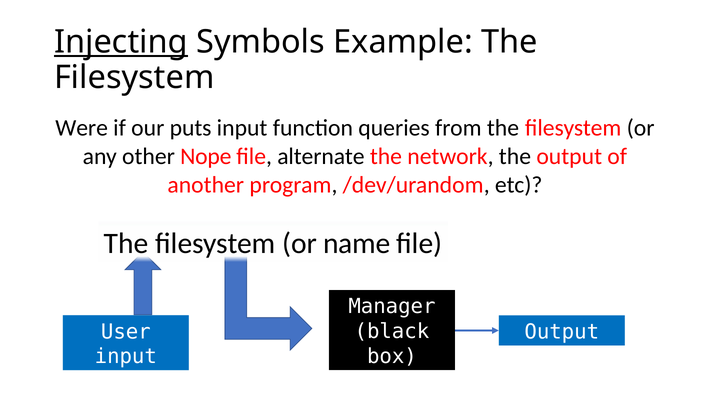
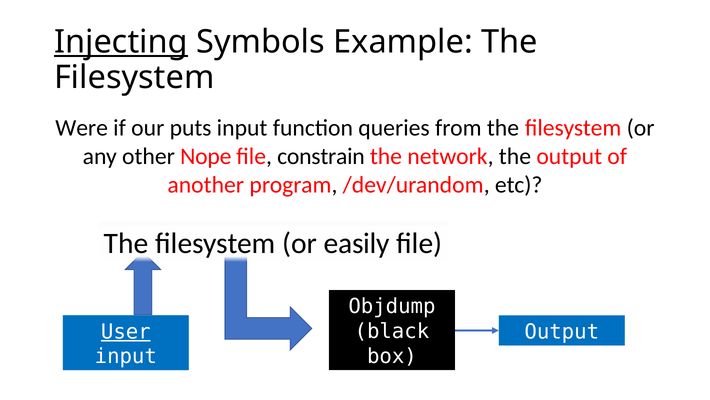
alternate: alternate -> constrain
name: name -> easily
Manager: Manager -> Objdump
User underline: none -> present
